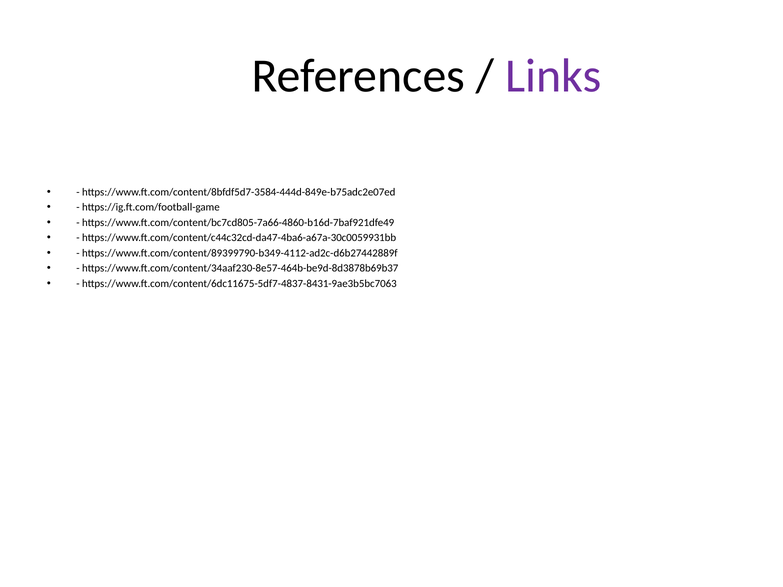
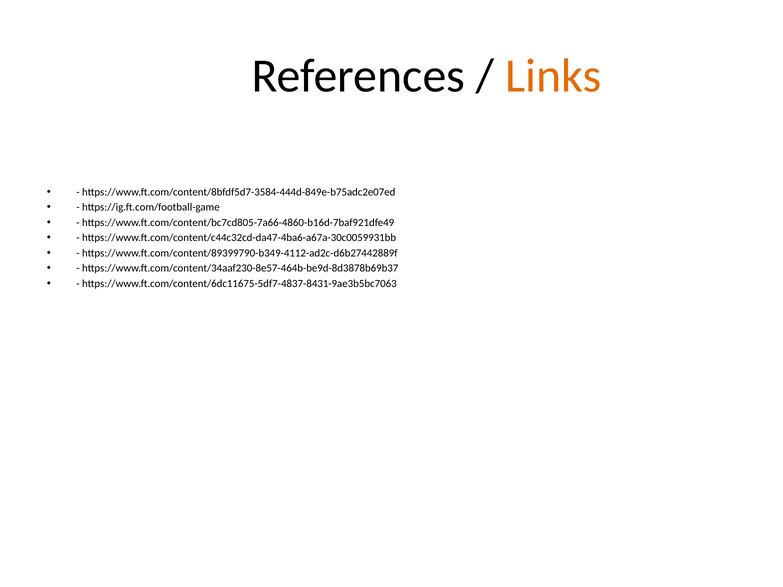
Links colour: purple -> orange
